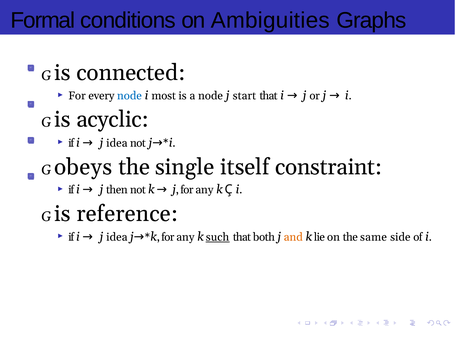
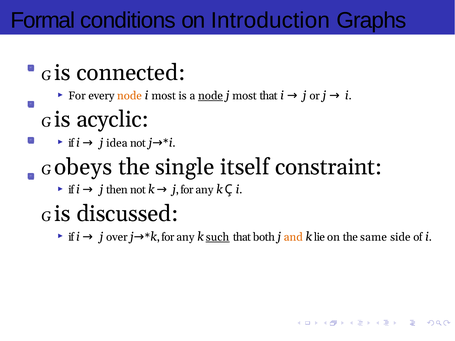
on Ambiguities: Ambiguities -> Introduction
node at (129, 96) colour: blue -> orange
node at (211, 96) underline: none -> present
j start: start -> most
reference: reference -> discussed
idea at (117, 238): idea -> over
